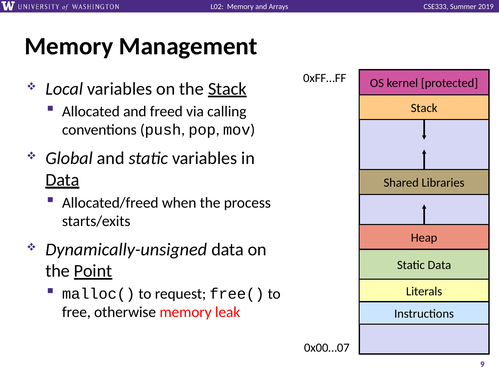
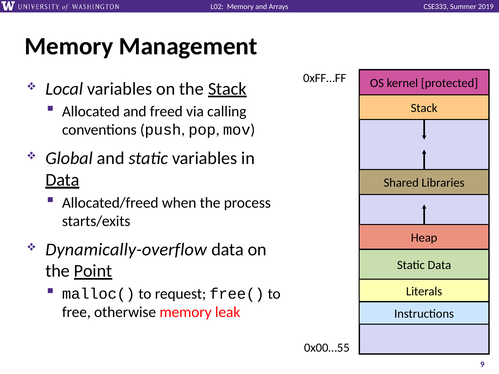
Dynamically-unsigned: Dynamically-unsigned -> Dynamically-overflow
0x00…07: 0x00…07 -> 0x00…55
